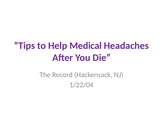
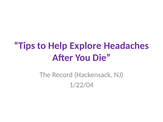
Medical: Medical -> Explore
